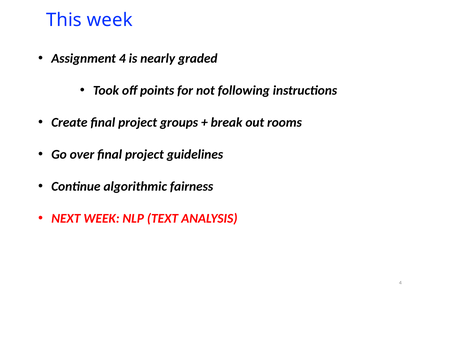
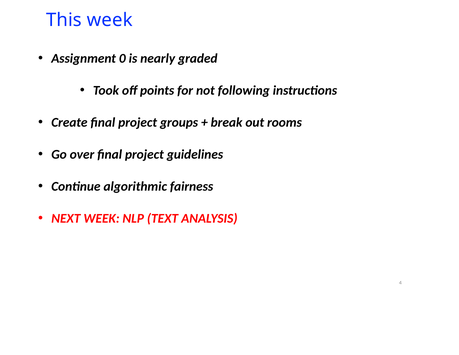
Assignment 4: 4 -> 0
